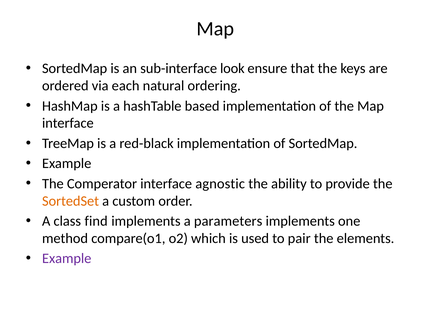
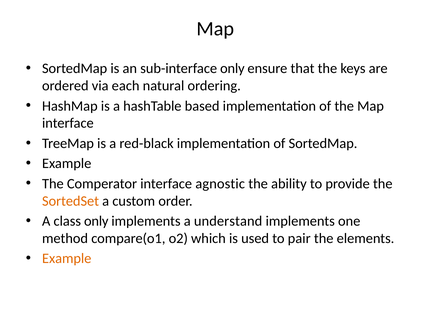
sub-interface look: look -> only
class find: find -> only
parameters: parameters -> understand
Example at (67, 258) colour: purple -> orange
